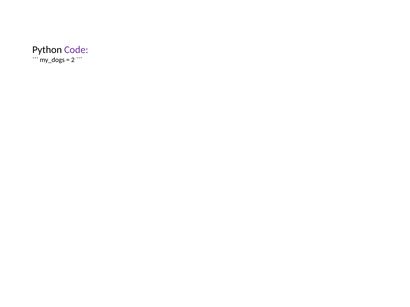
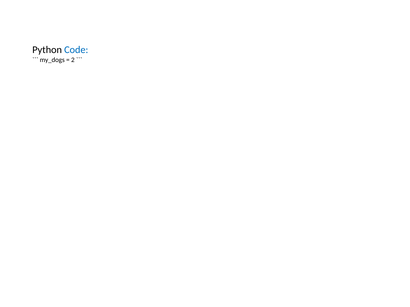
Code colour: purple -> blue
